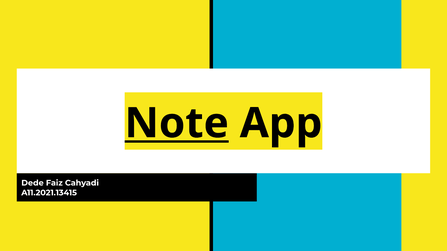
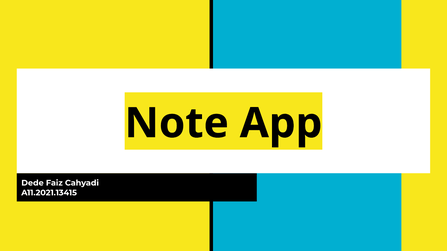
Note underline: present -> none
